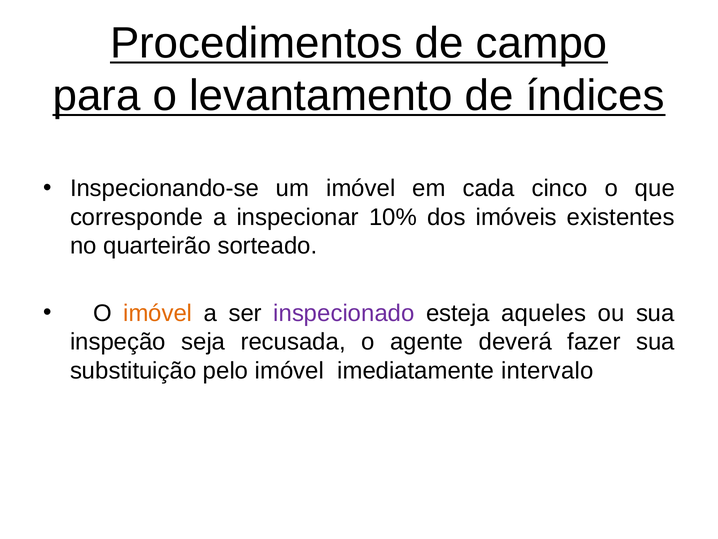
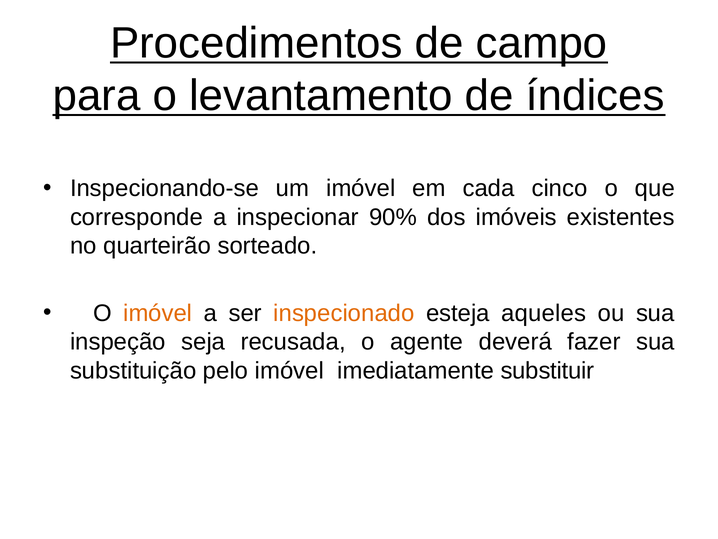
10%: 10% -> 90%
inspecionado colour: purple -> orange
intervalo: intervalo -> substituir
